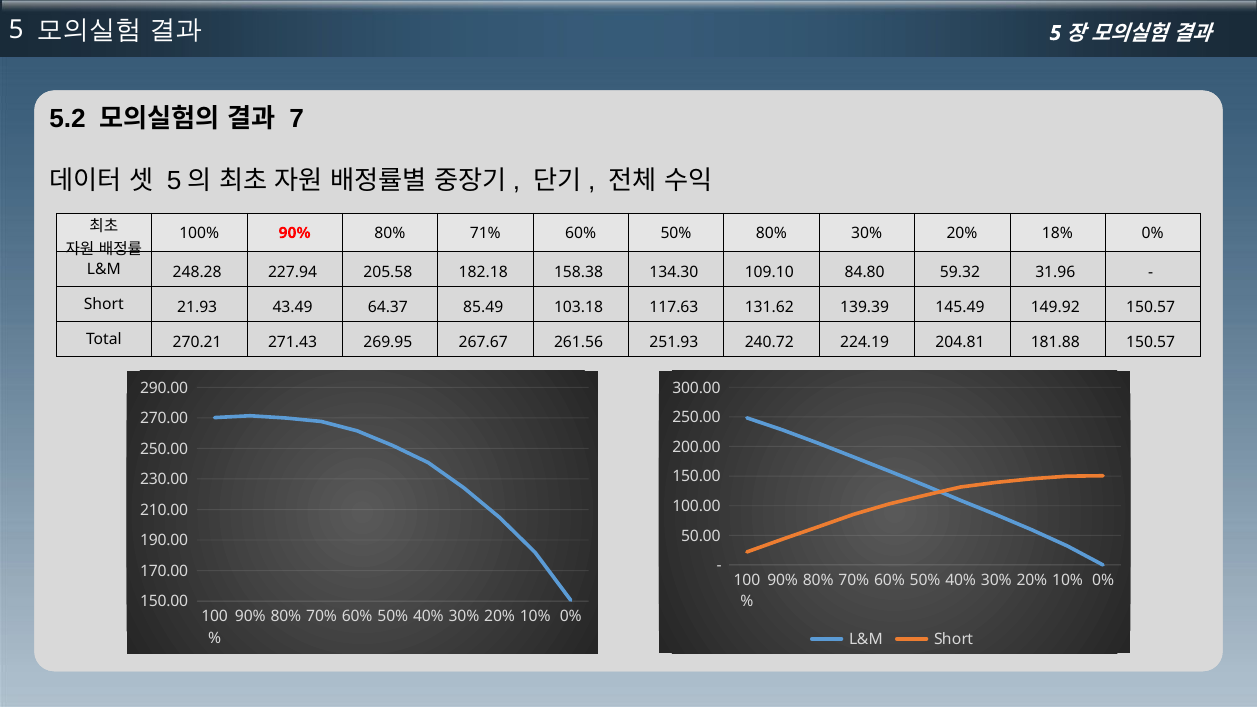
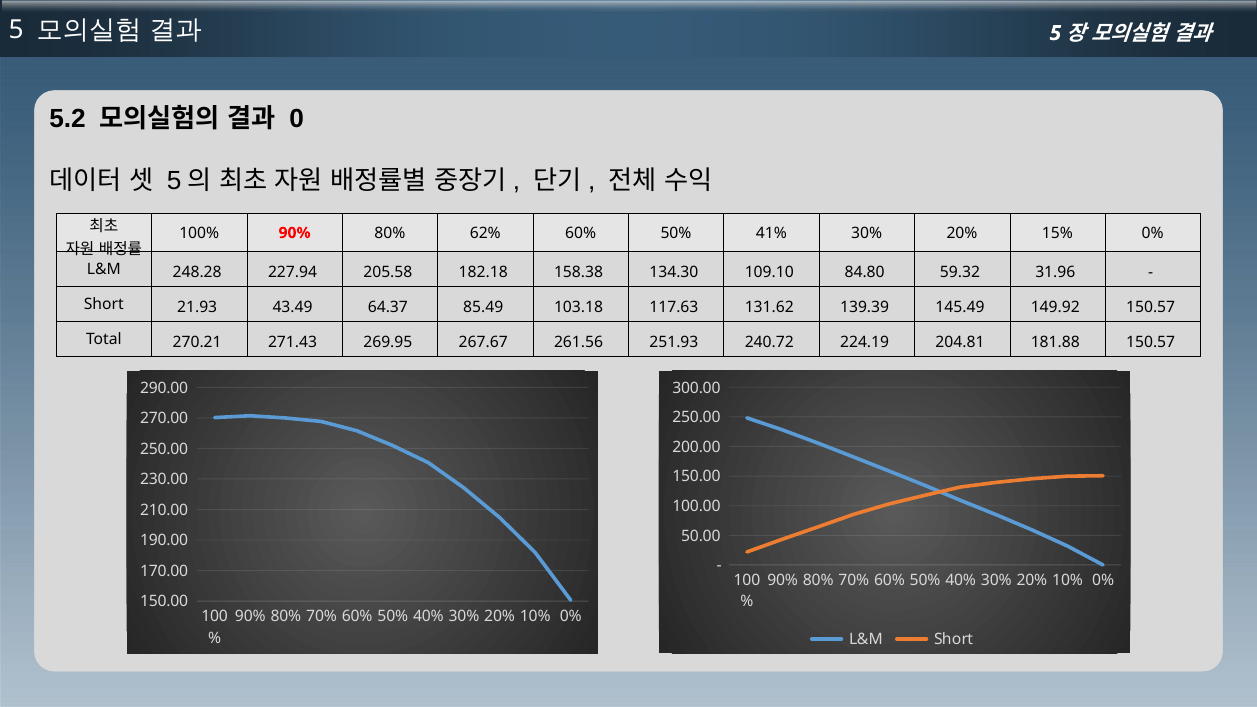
7: 7 -> 0
71%: 71% -> 62%
50% 80%: 80% -> 41%
18%: 18% -> 15%
